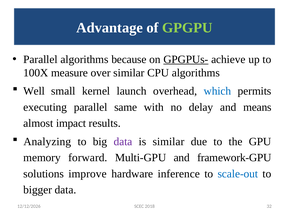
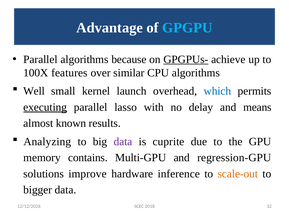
GPGPU colour: light green -> light blue
measure: measure -> features
executing underline: none -> present
same: same -> lasso
impact: impact -> known
is similar: similar -> cuprite
forward: forward -> contains
framework-GPU: framework-GPU -> regression-GPU
scale-out colour: blue -> orange
